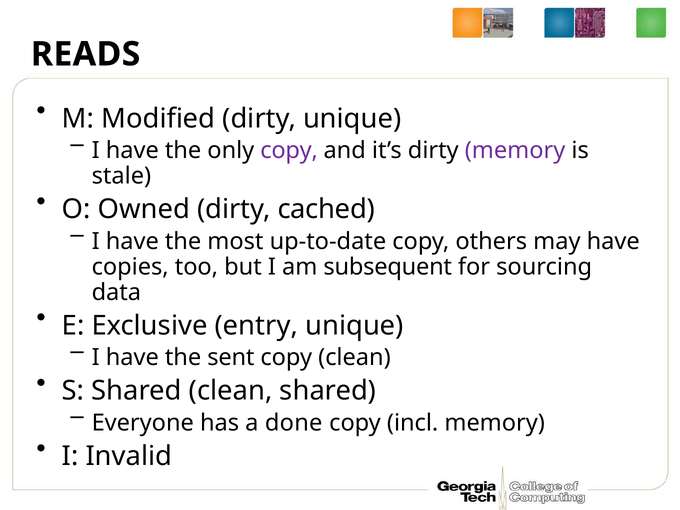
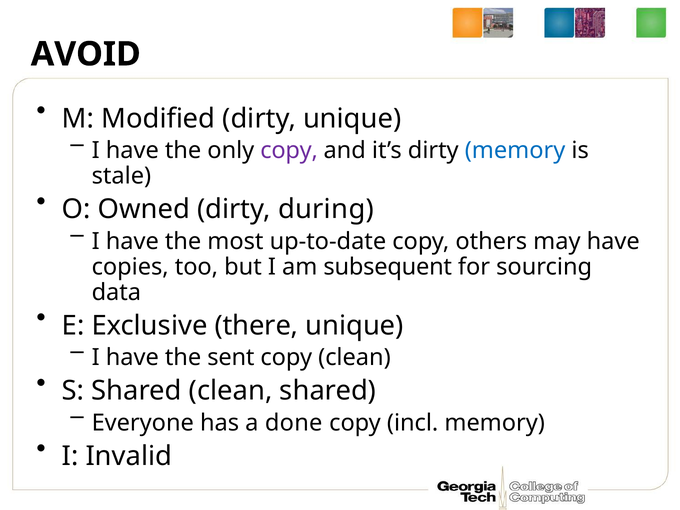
READS: READS -> AVOID
memory at (515, 150) colour: purple -> blue
cached: cached -> during
entry: entry -> there
